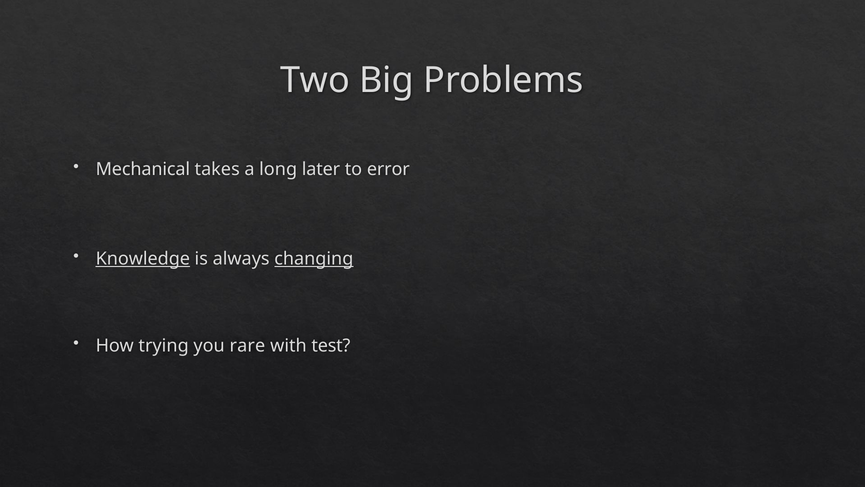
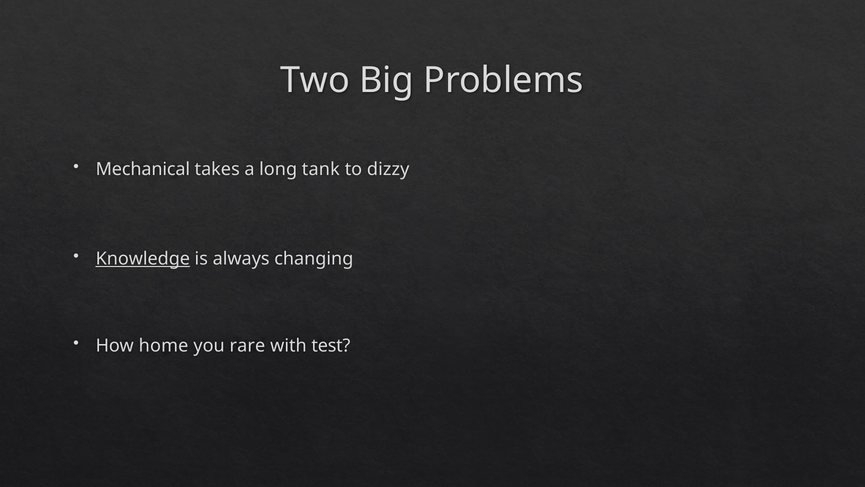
later: later -> tank
error: error -> dizzy
changing underline: present -> none
trying: trying -> home
